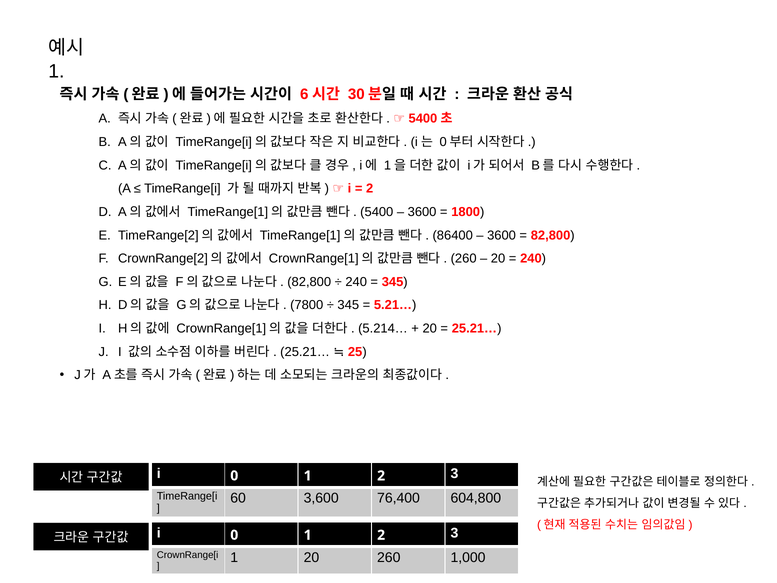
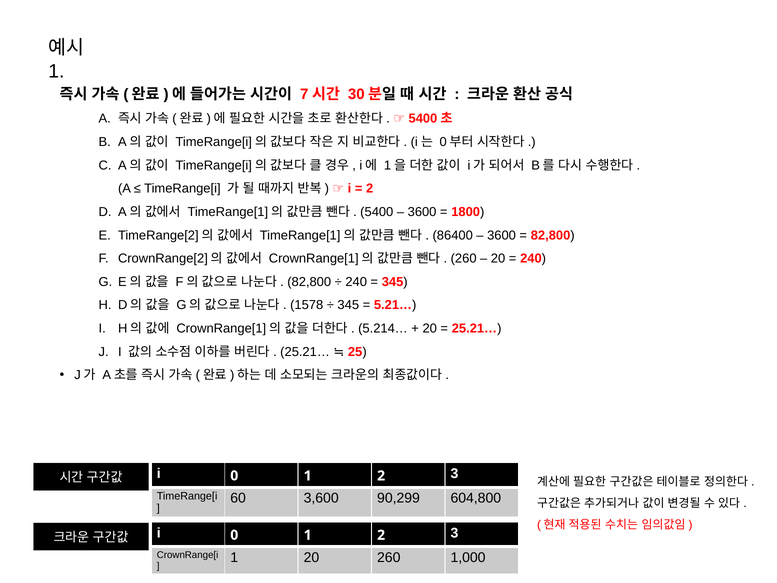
6: 6 -> 7
7800: 7800 -> 1578
76,400: 76,400 -> 90,299
